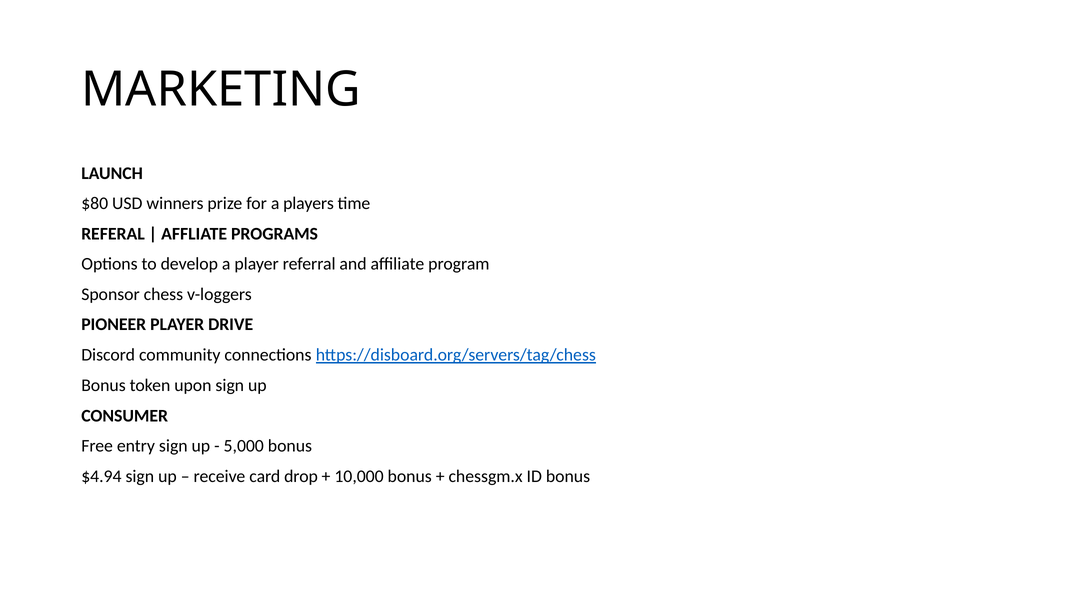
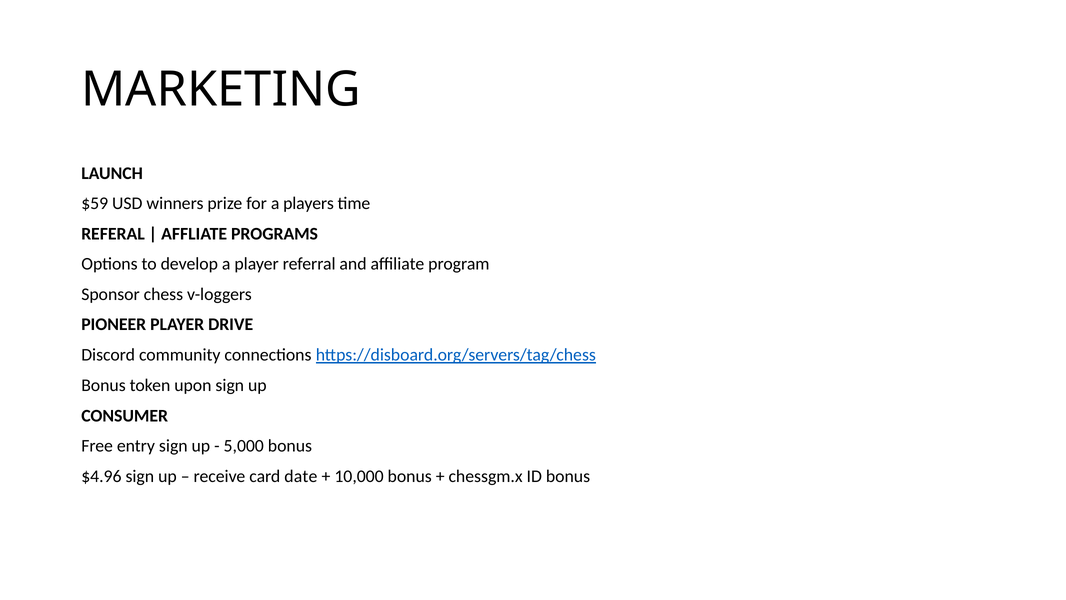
$80: $80 -> $59
$4.94: $4.94 -> $4.96
drop: drop -> date
